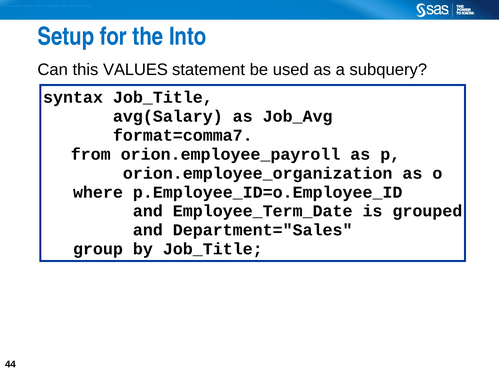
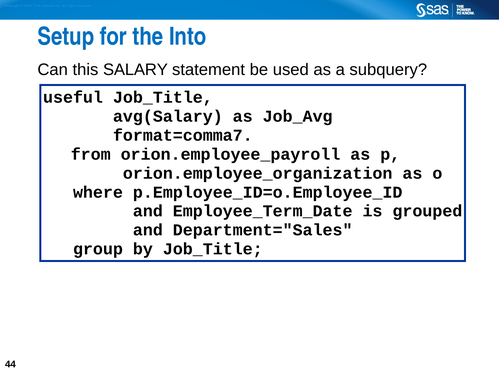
VALUES: VALUES -> SALARY
syntax: syntax -> useful
